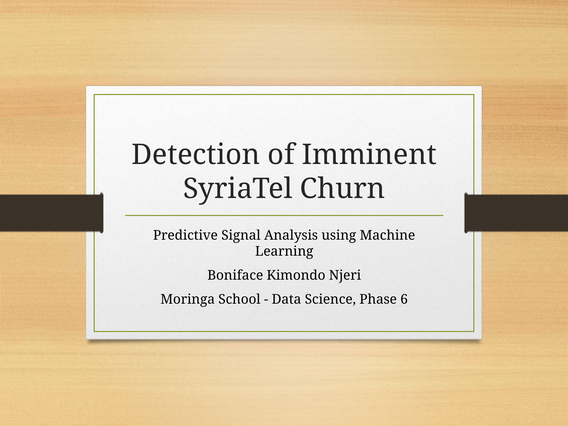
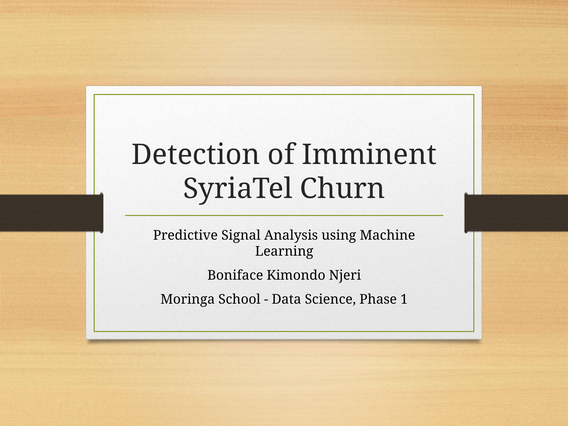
6: 6 -> 1
